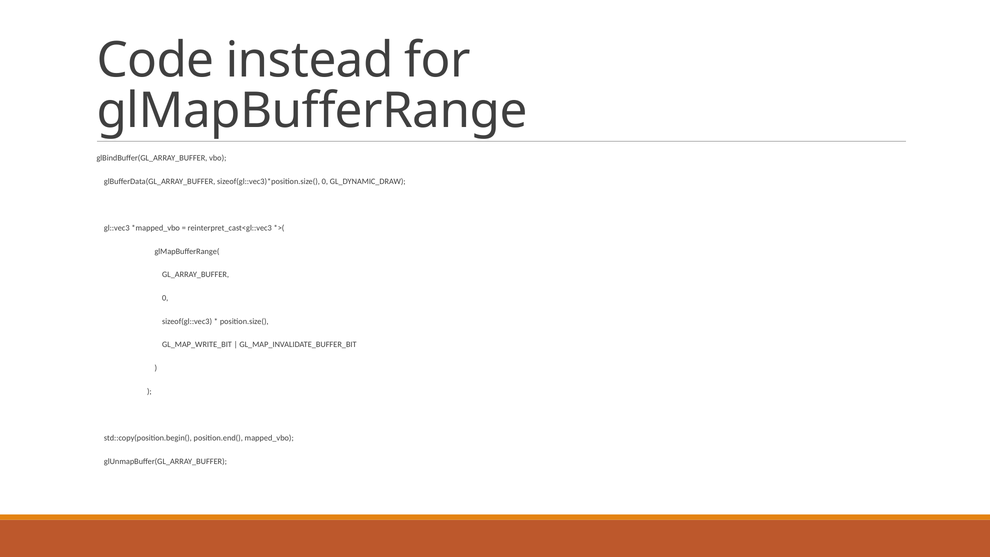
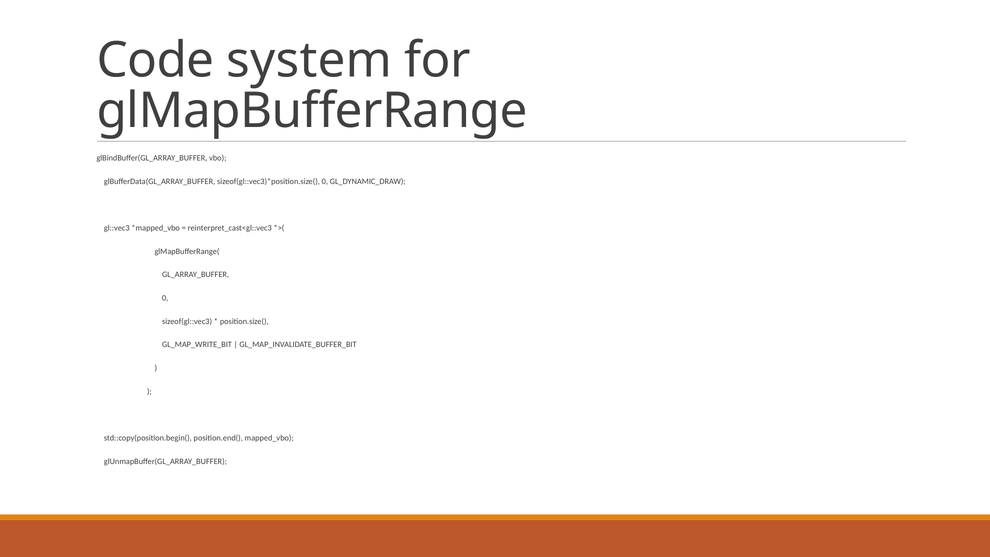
instead: instead -> system
